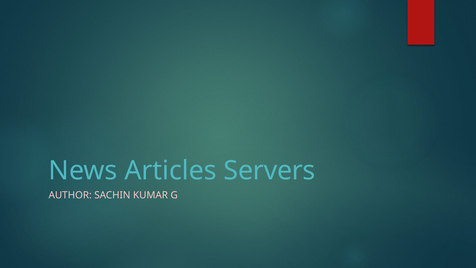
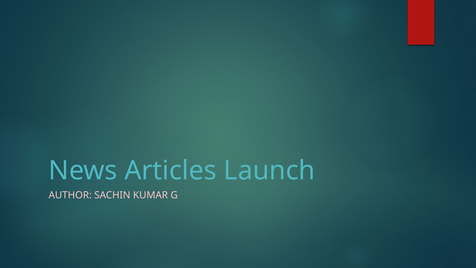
Servers: Servers -> Launch
